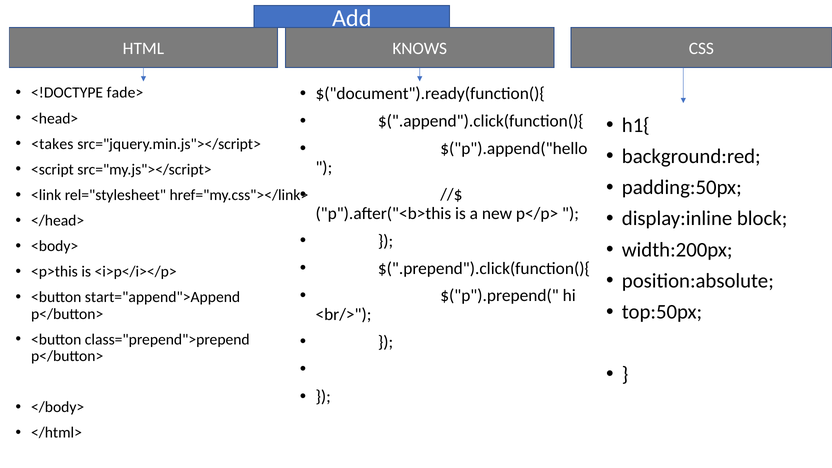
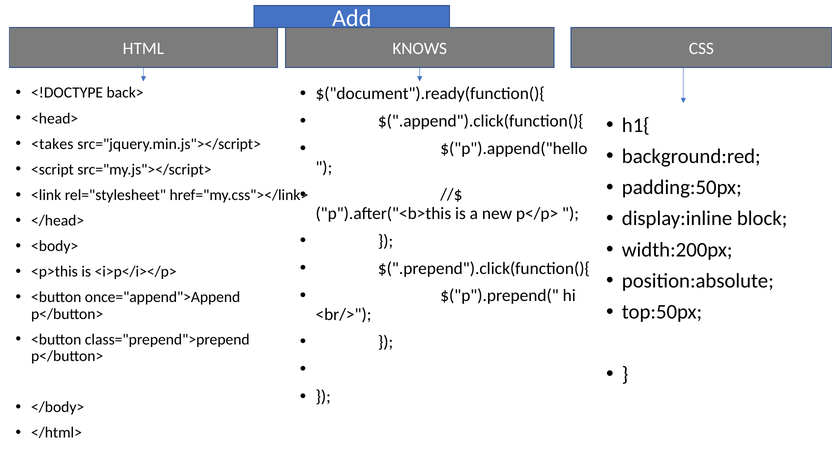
fade>: fade> -> back>
start="append">Append: start="append">Append -> once="append">Append
